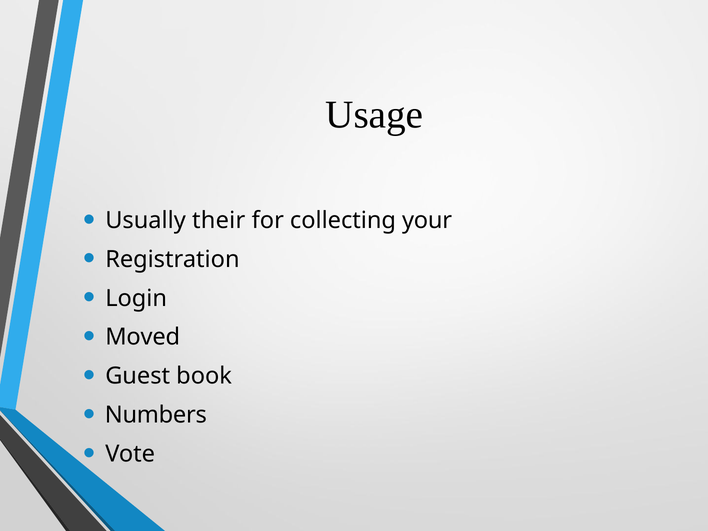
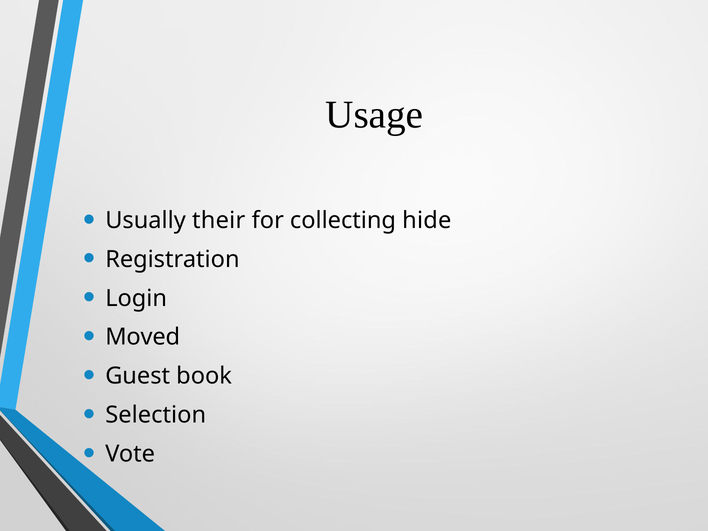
your: your -> hide
Numbers: Numbers -> Selection
